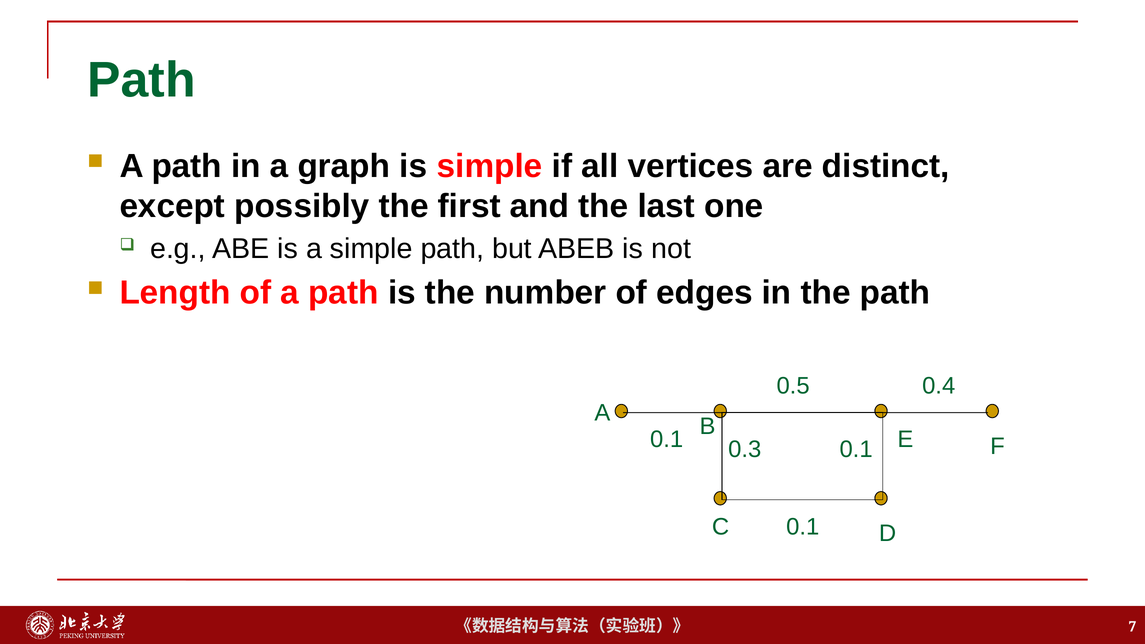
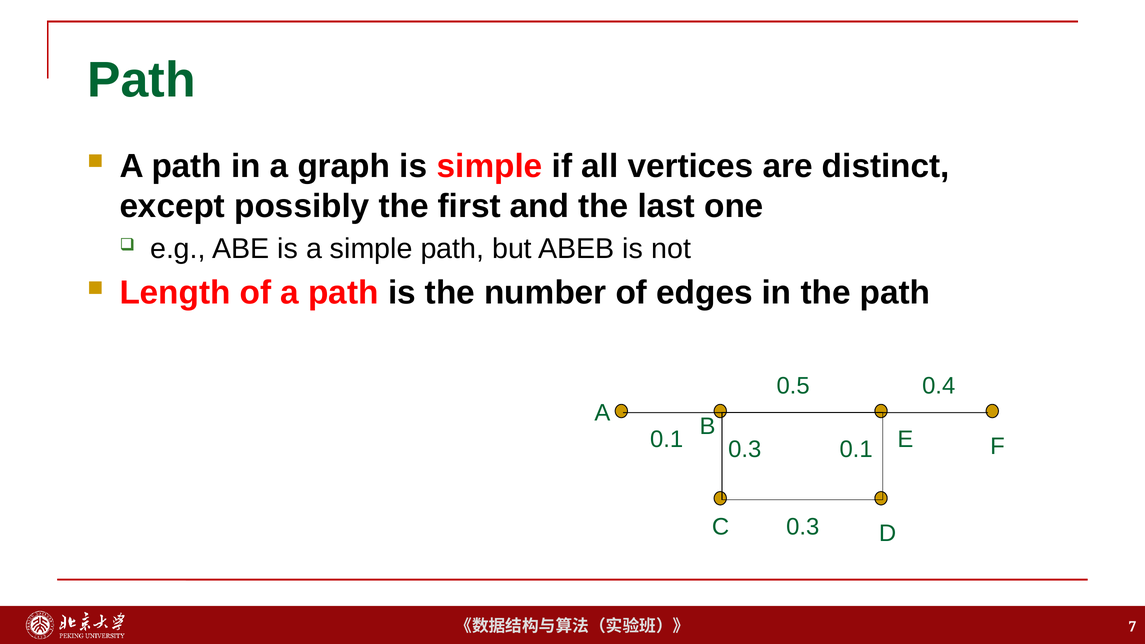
0.1 at (803, 527): 0.1 -> 0.3
